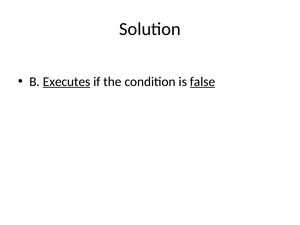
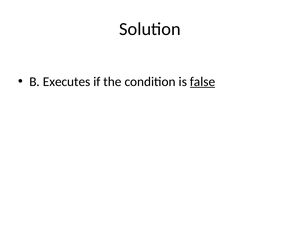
Executes underline: present -> none
